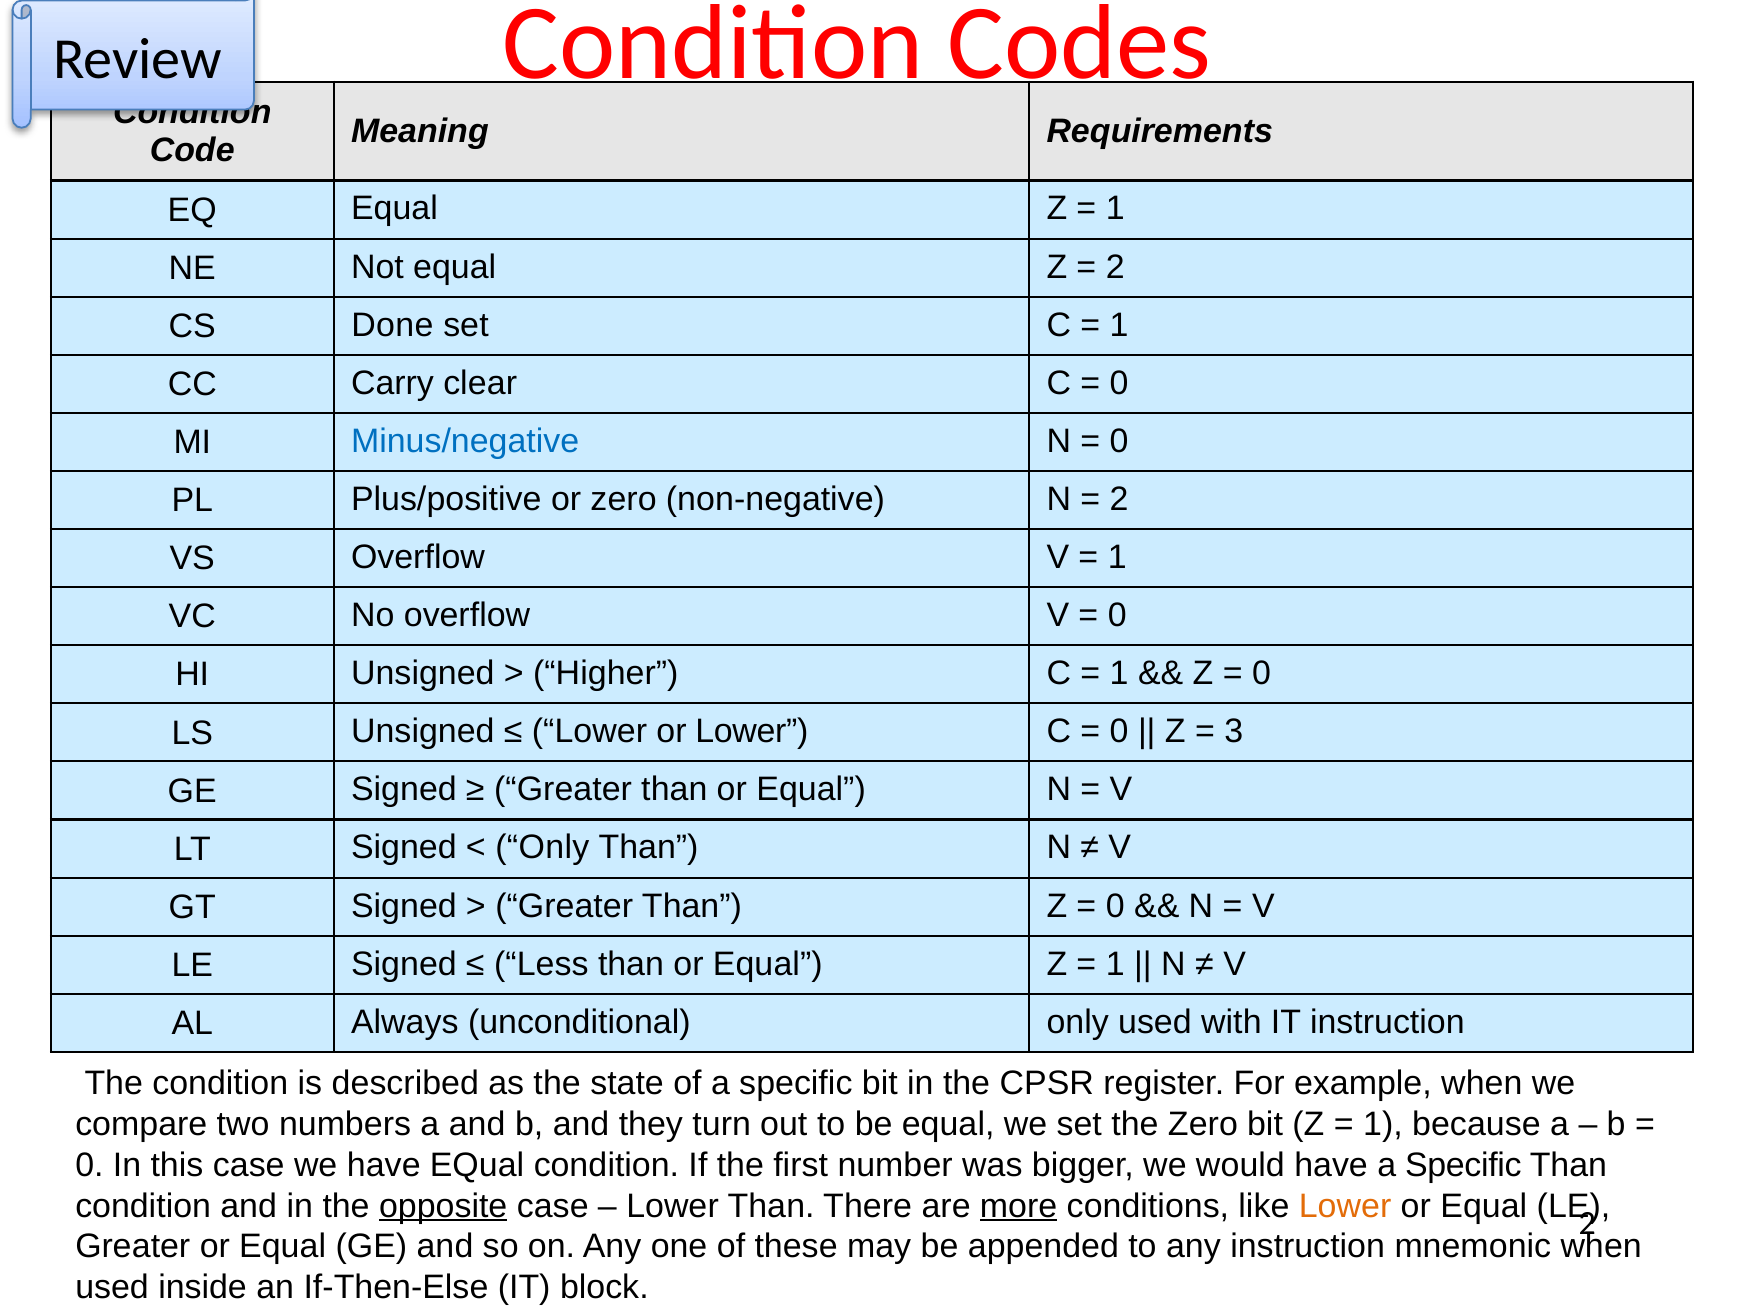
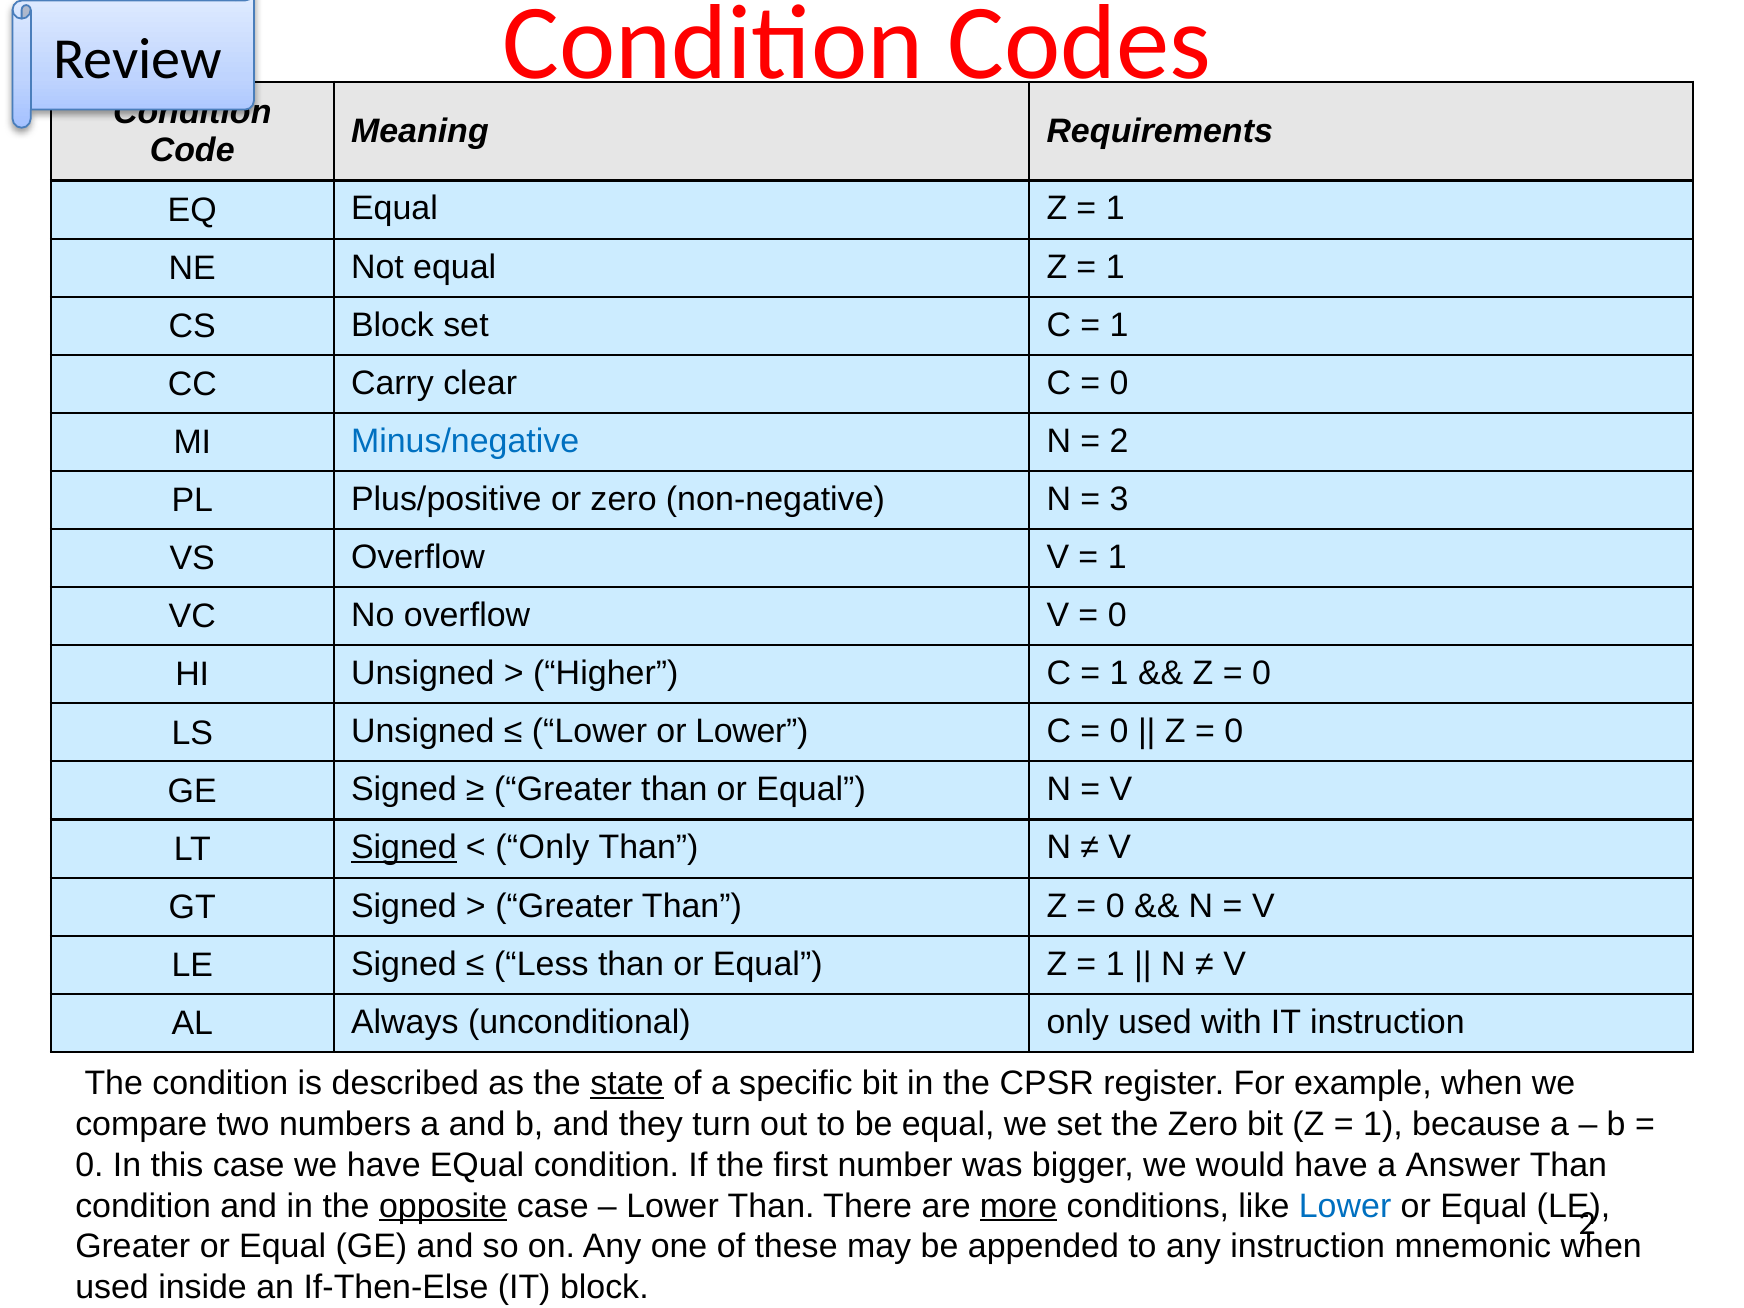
2 at (1115, 267): 2 -> 1
CS Done: Done -> Block
0 at (1119, 441): 0 -> 2
2 at (1119, 499): 2 -> 3
3 at (1234, 732): 3 -> 0
Signed at (404, 848) underline: none -> present
state underline: none -> present
have a Specific: Specific -> Answer
Lower at (1345, 1206) colour: orange -> blue
